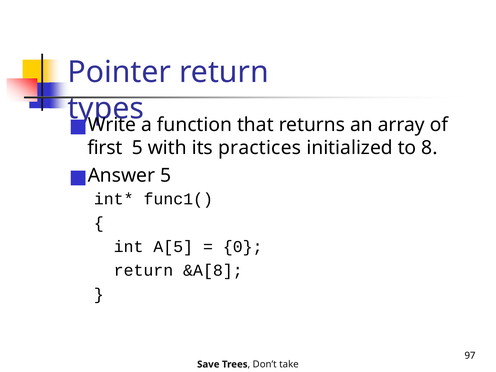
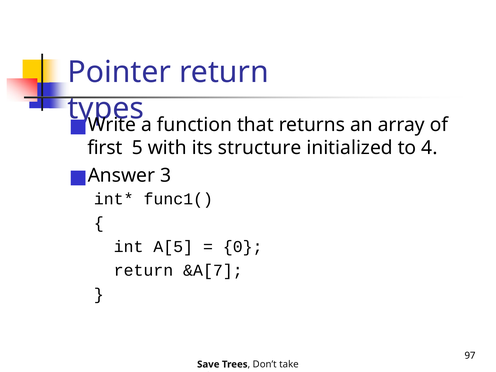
practices: practices -> structure
8: 8 -> 4
Answer 5: 5 -> 3
&A[8: &A[8 -> &A[7
